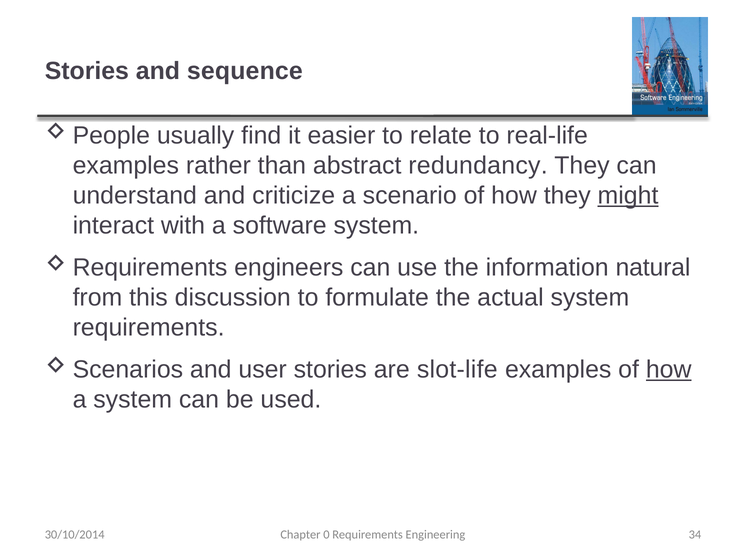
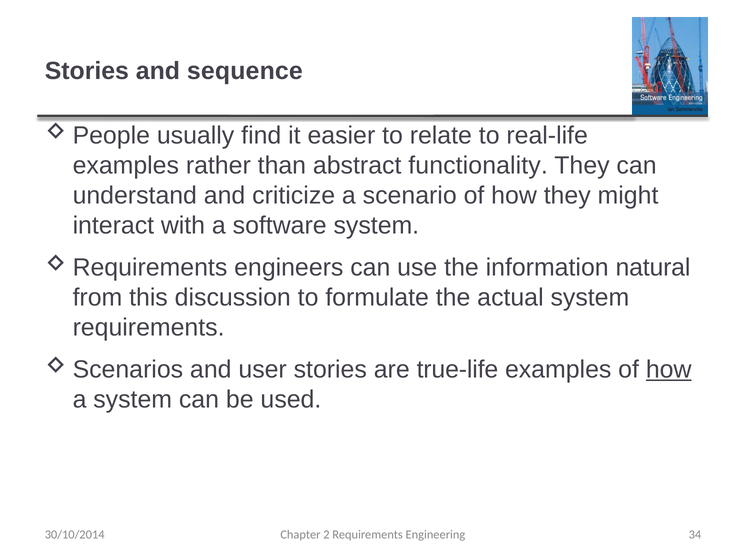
redundancy: redundancy -> functionality
might underline: present -> none
slot-life: slot-life -> true-life
0: 0 -> 2
